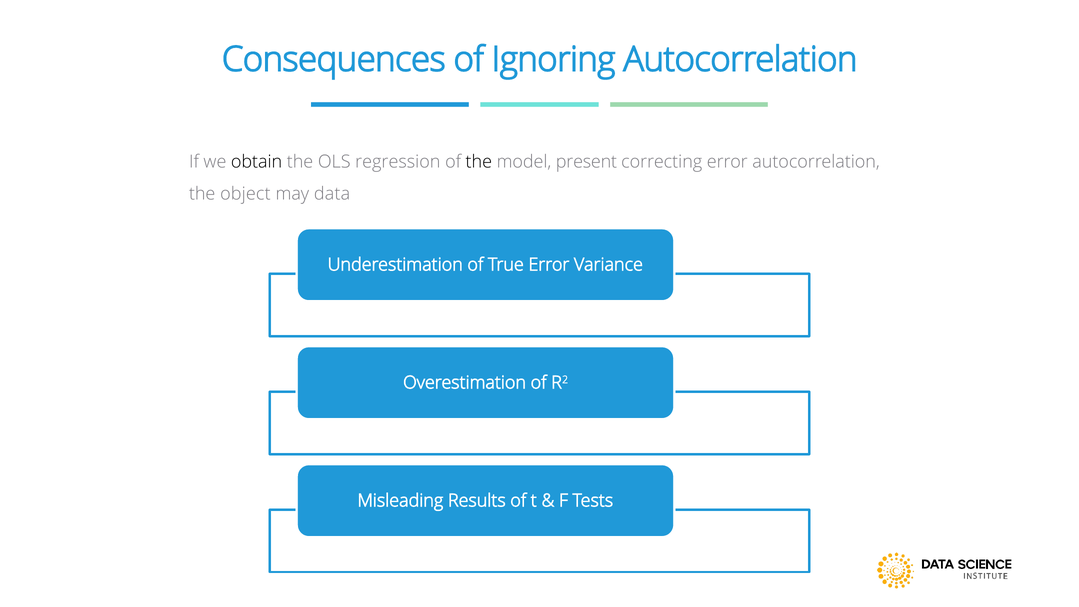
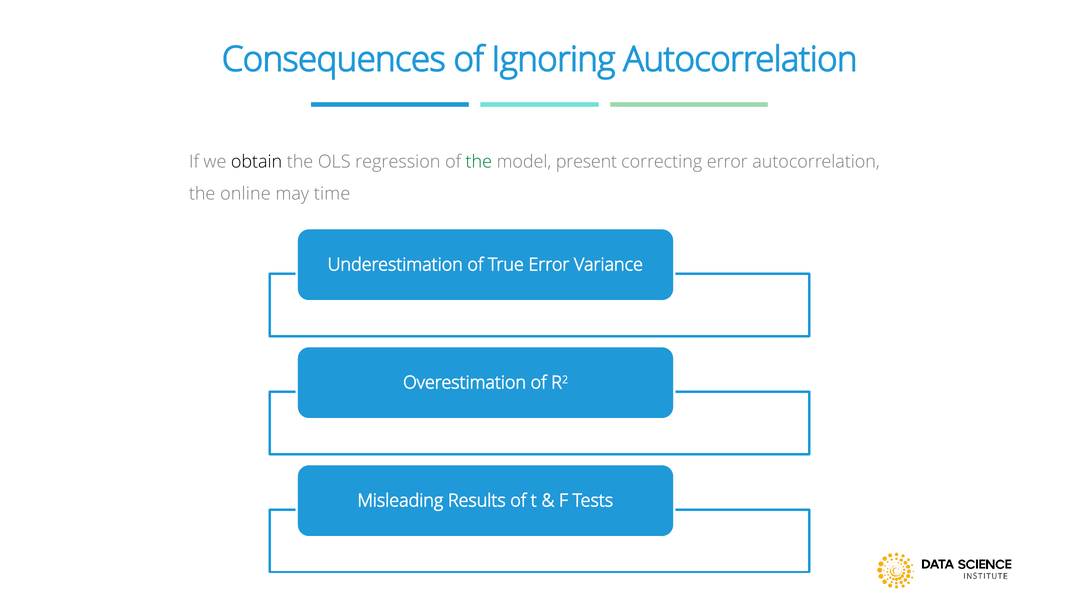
the at (479, 162) colour: black -> green
object: object -> online
data: data -> time
